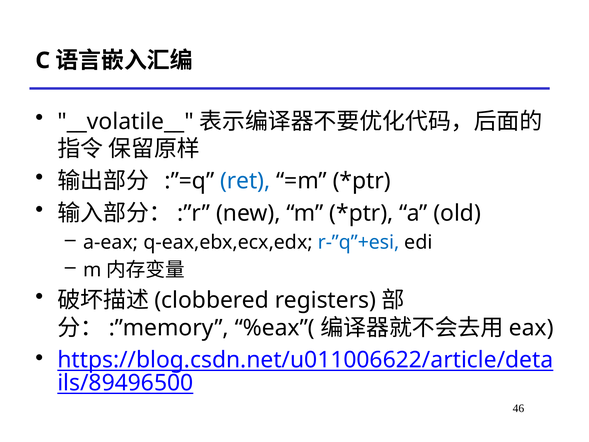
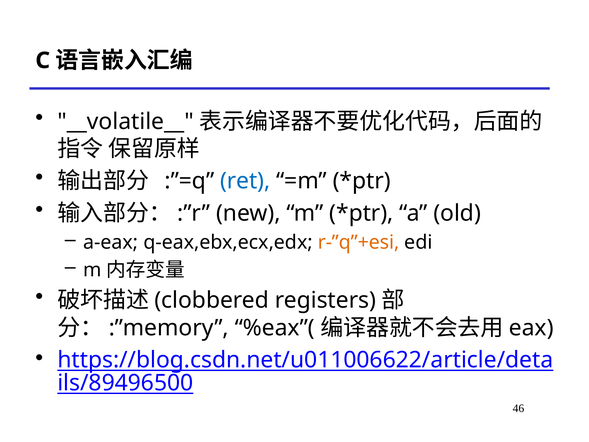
r-”q”+esi colour: blue -> orange
